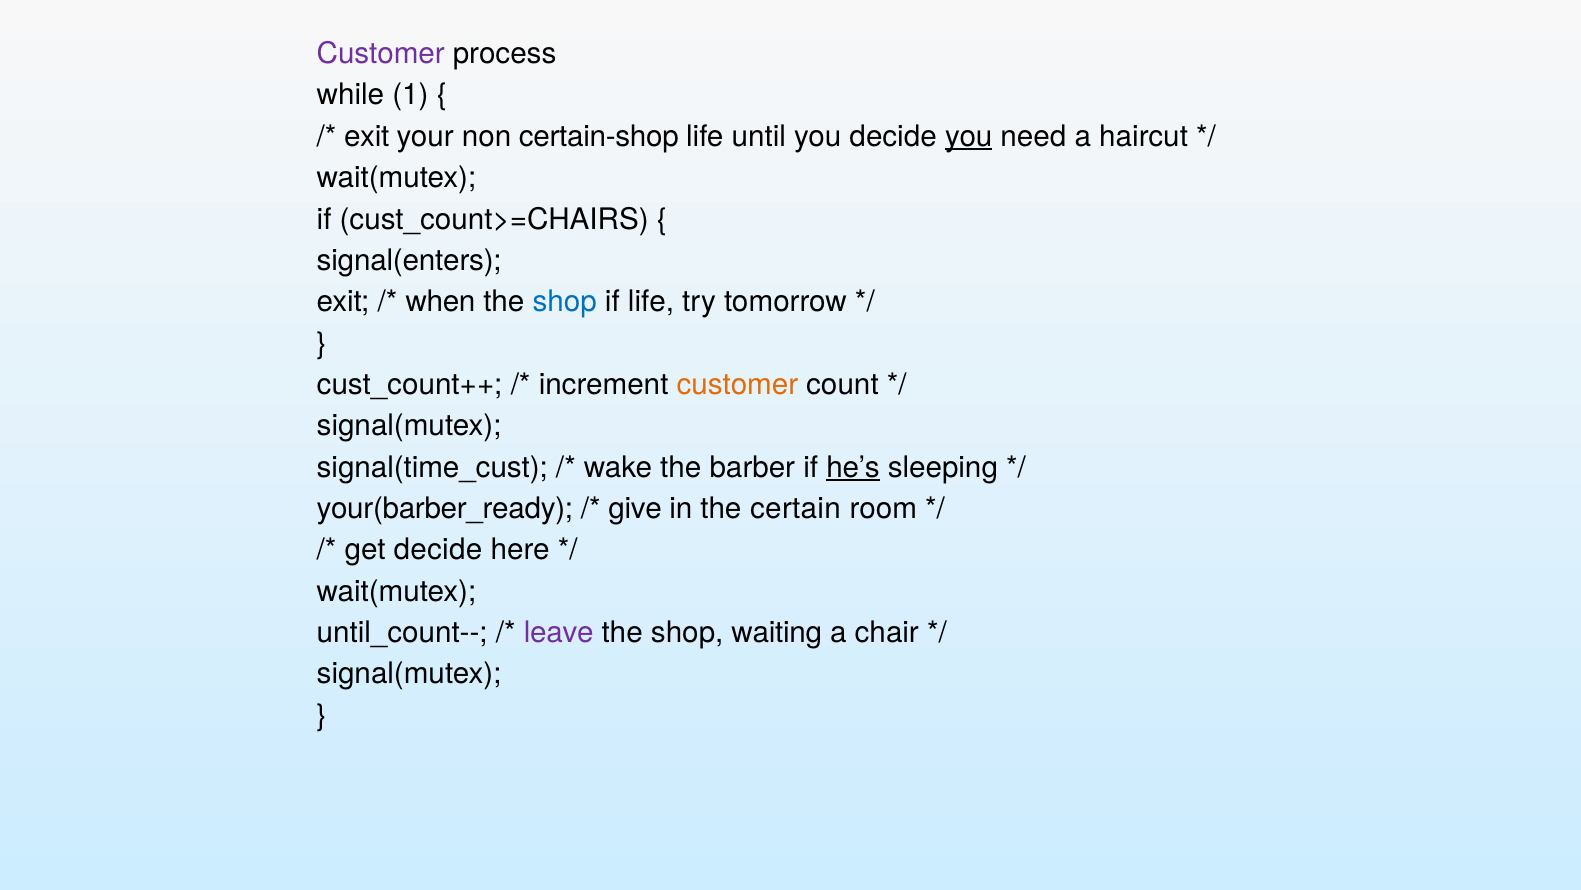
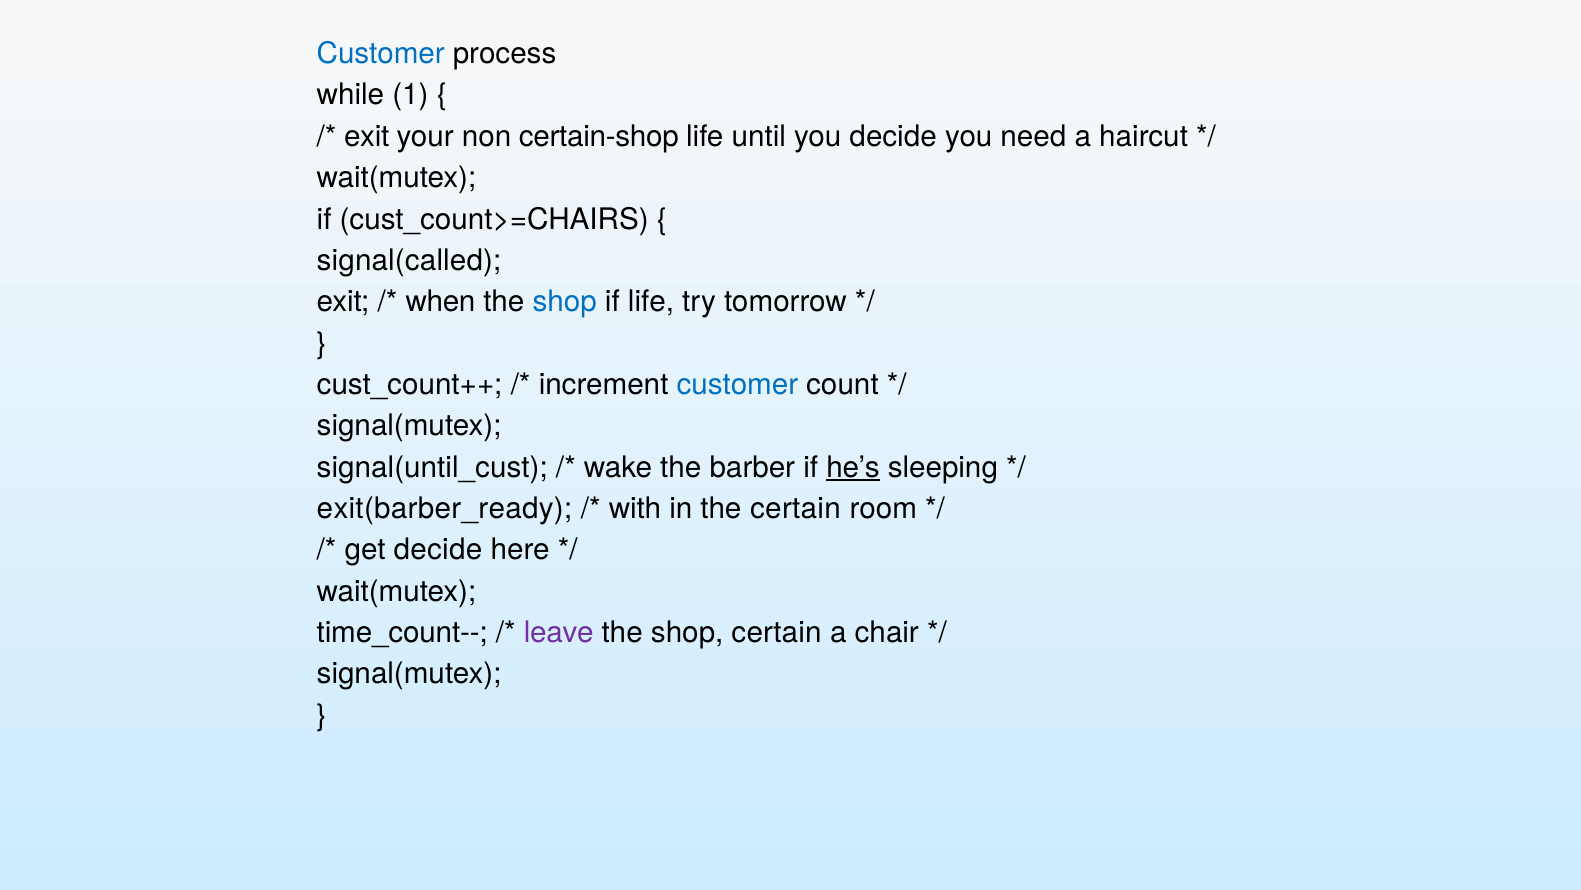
Customer at (381, 54) colour: purple -> blue
you at (969, 136) underline: present -> none
signal(enters: signal(enters -> signal(called
customer at (737, 384) colour: orange -> blue
signal(time_cust: signal(time_cust -> signal(until_cust
your(barber_ready: your(barber_ready -> exit(barber_ready
give: give -> with
until_count--: until_count-- -> time_count--
shop waiting: waiting -> certain
